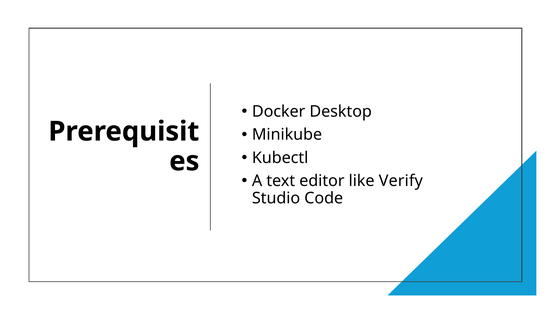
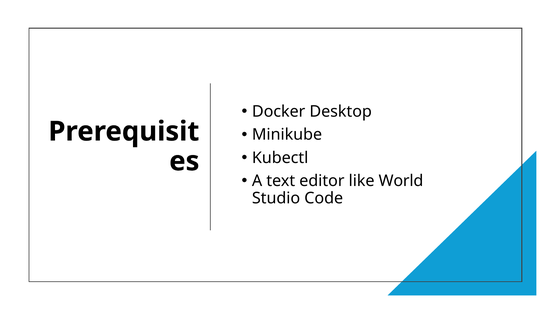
Verify: Verify -> World
